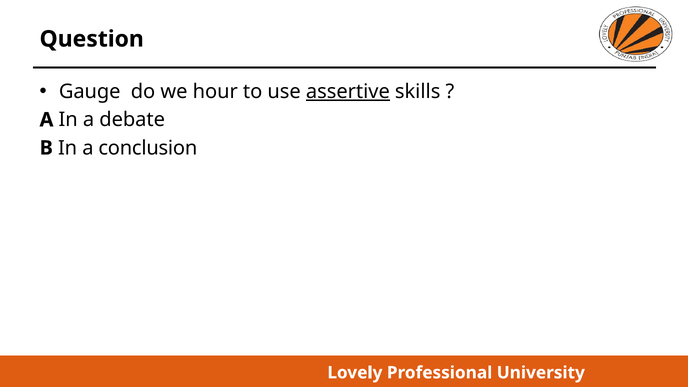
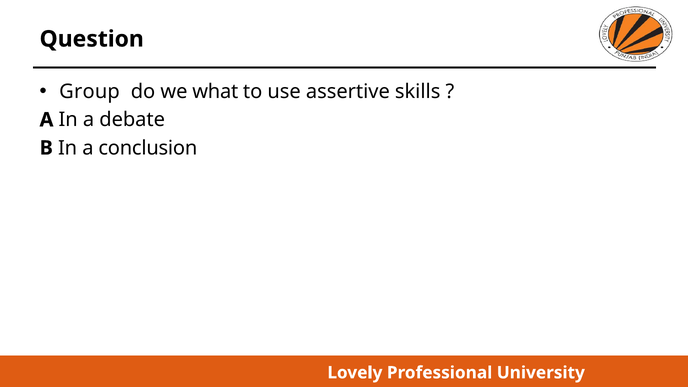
Gauge: Gauge -> Group
hour: hour -> what
assertive underline: present -> none
